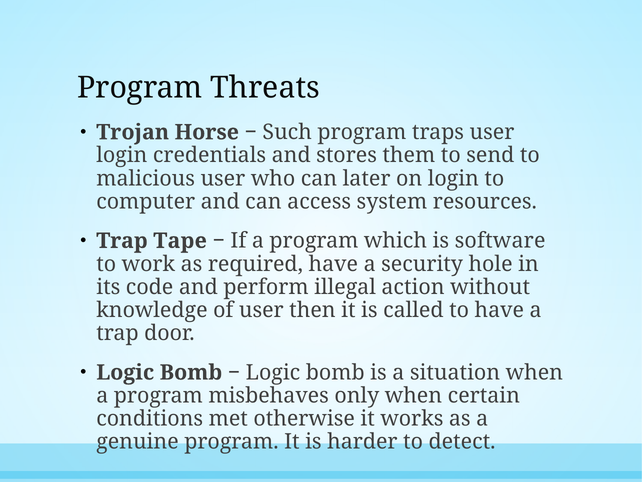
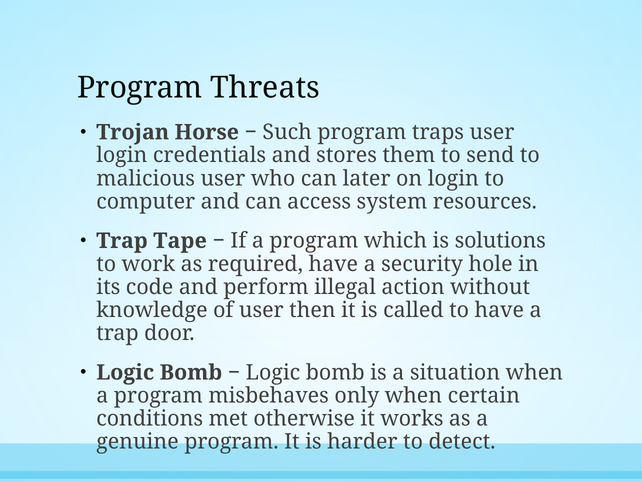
software: software -> solutions
